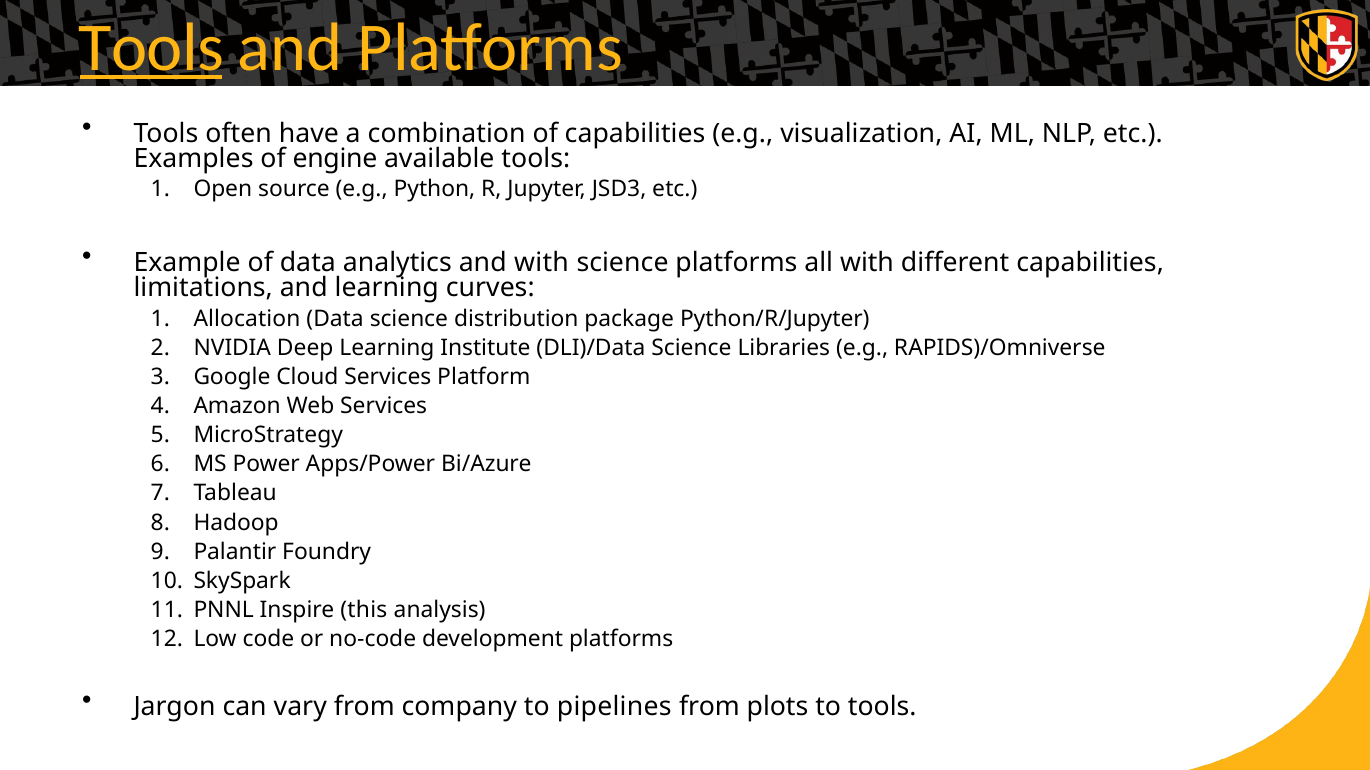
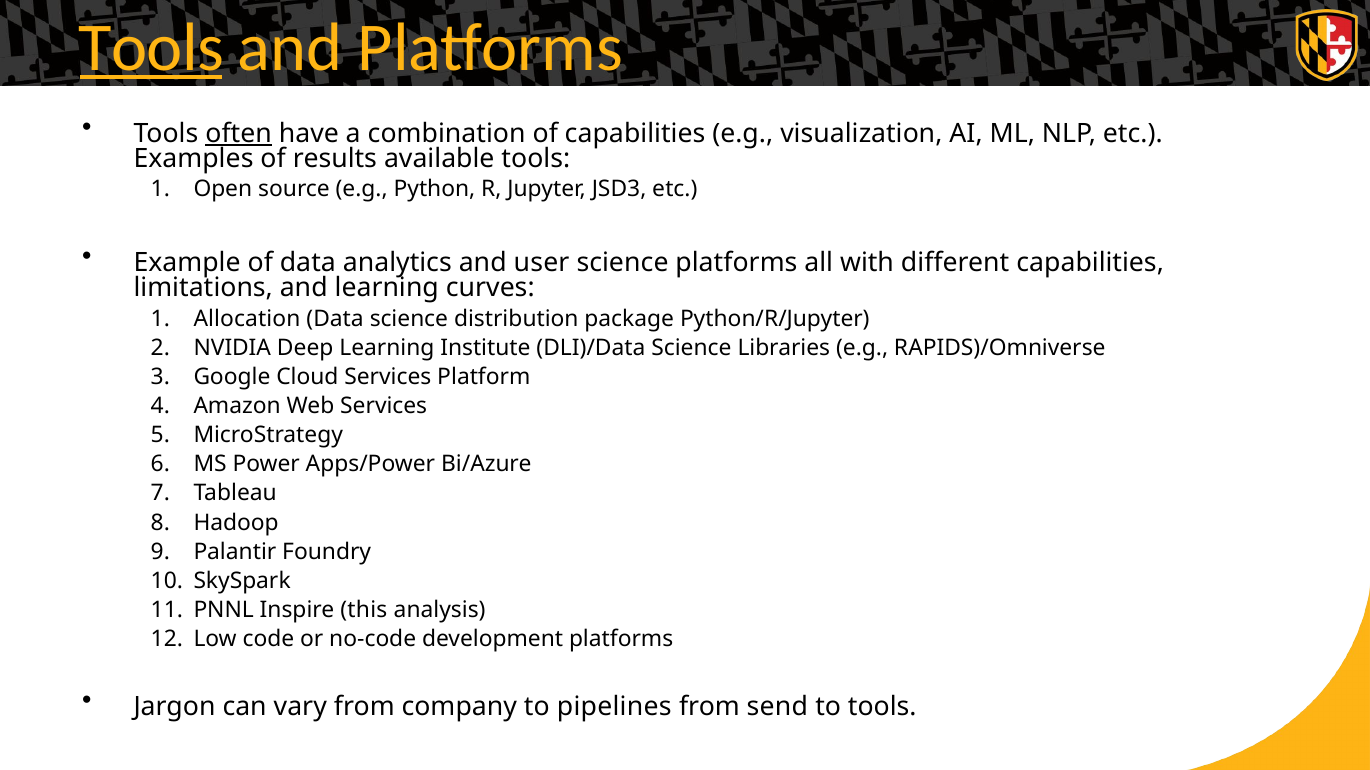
often underline: none -> present
engine: engine -> results
and with: with -> user
plots: plots -> send
